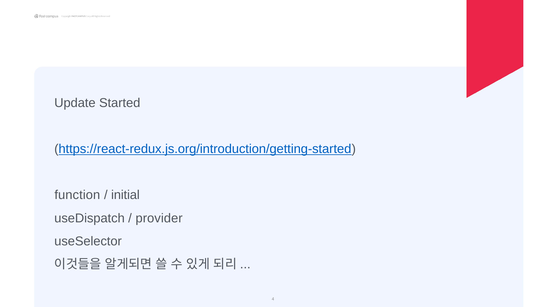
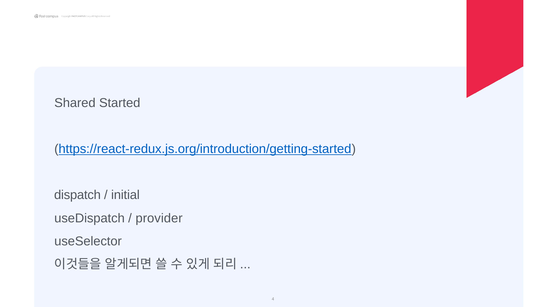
Update: Update -> Shared
function: function -> dispatch
